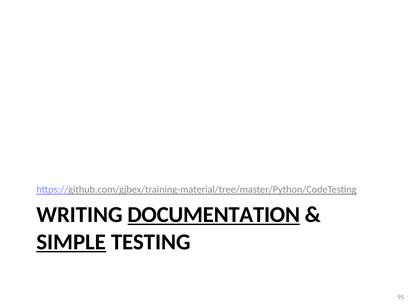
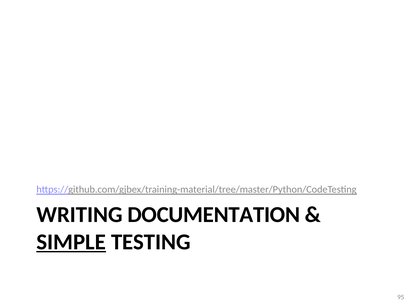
DOCUMENTATION underline: present -> none
